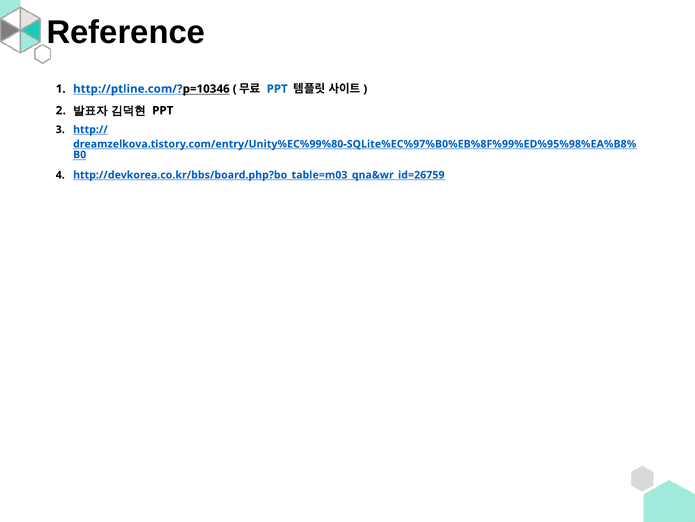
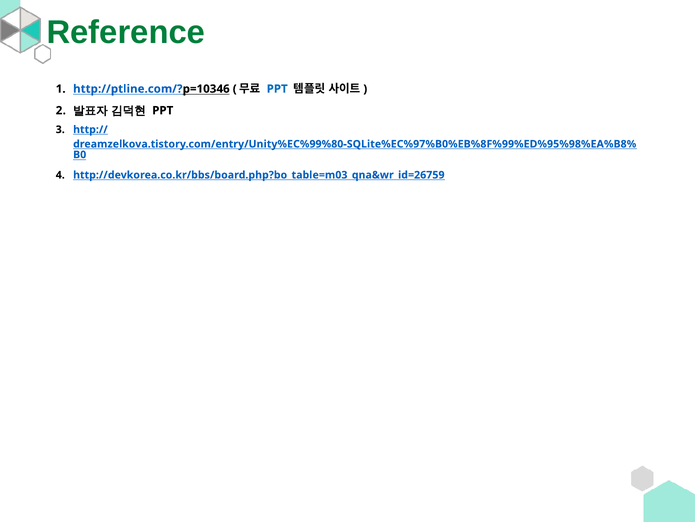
Reference colour: black -> green
